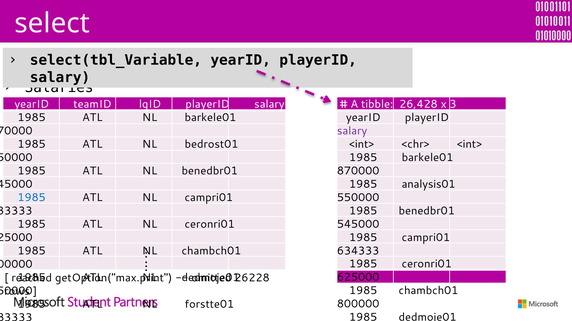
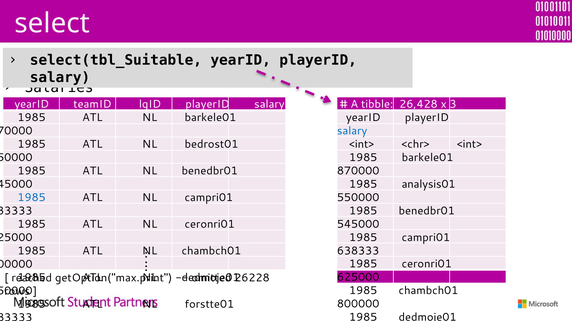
select(tbl_Variable: select(tbl_Variable -> select(tbl_Suitable
salary at (352, 131) colour: purple -> blue
634333: 634333 -> 638333
